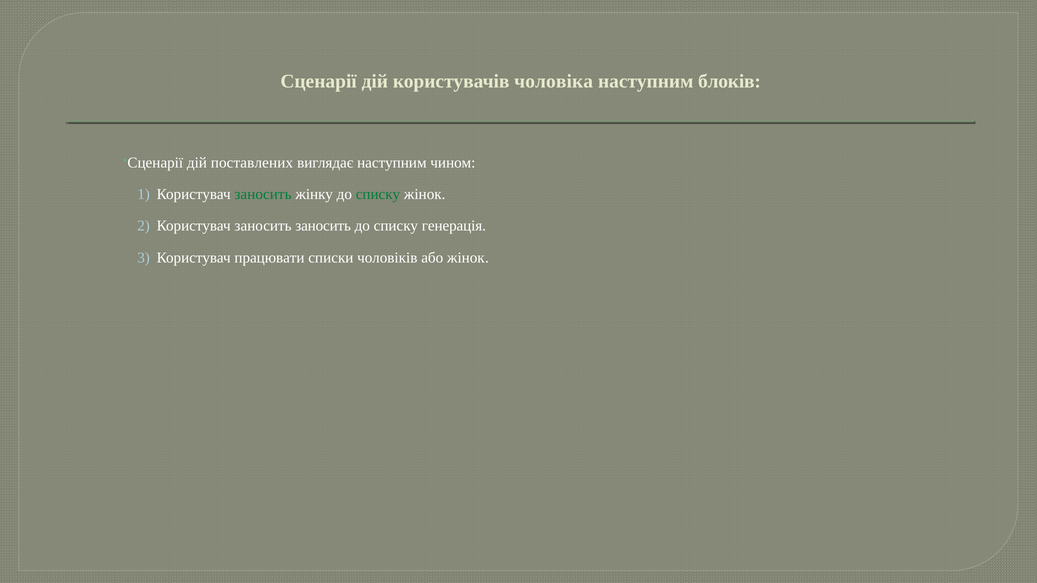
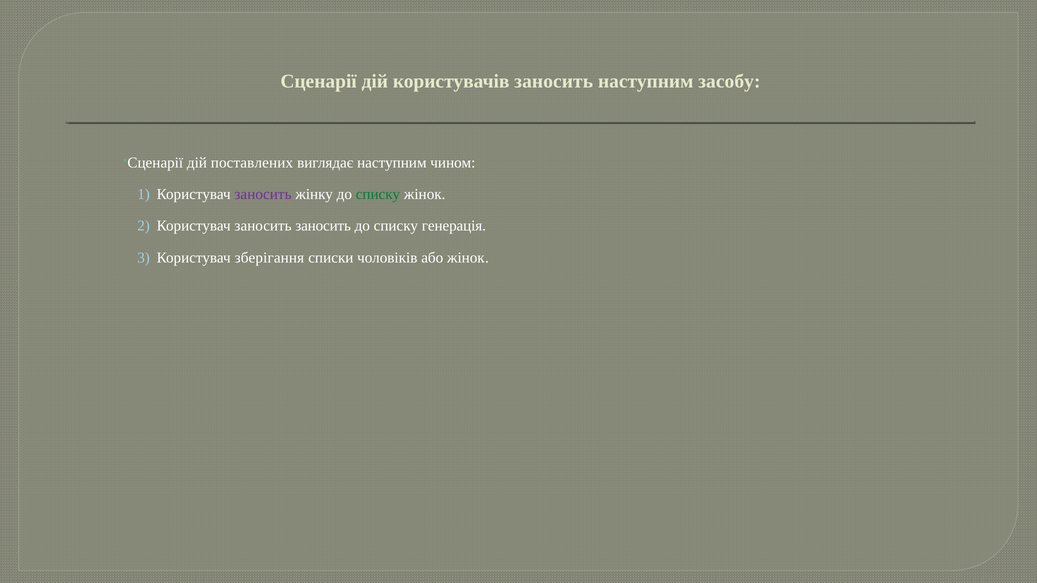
користувачів чоловіка: чоловіка -> заносить
блоків: блоків -> засобу
заносить at (263, 195) colour: green -> purple
працювати: працювати -> зберігання
